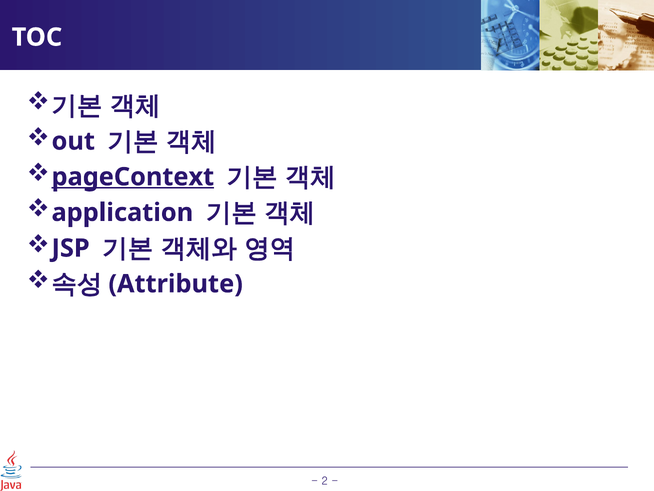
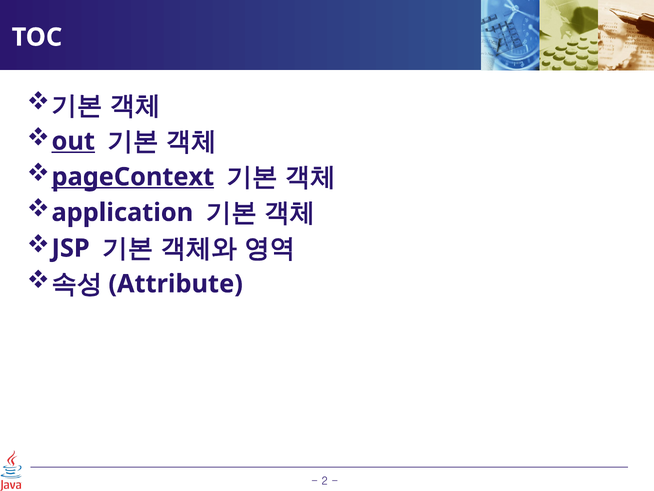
out underline: none -> present
